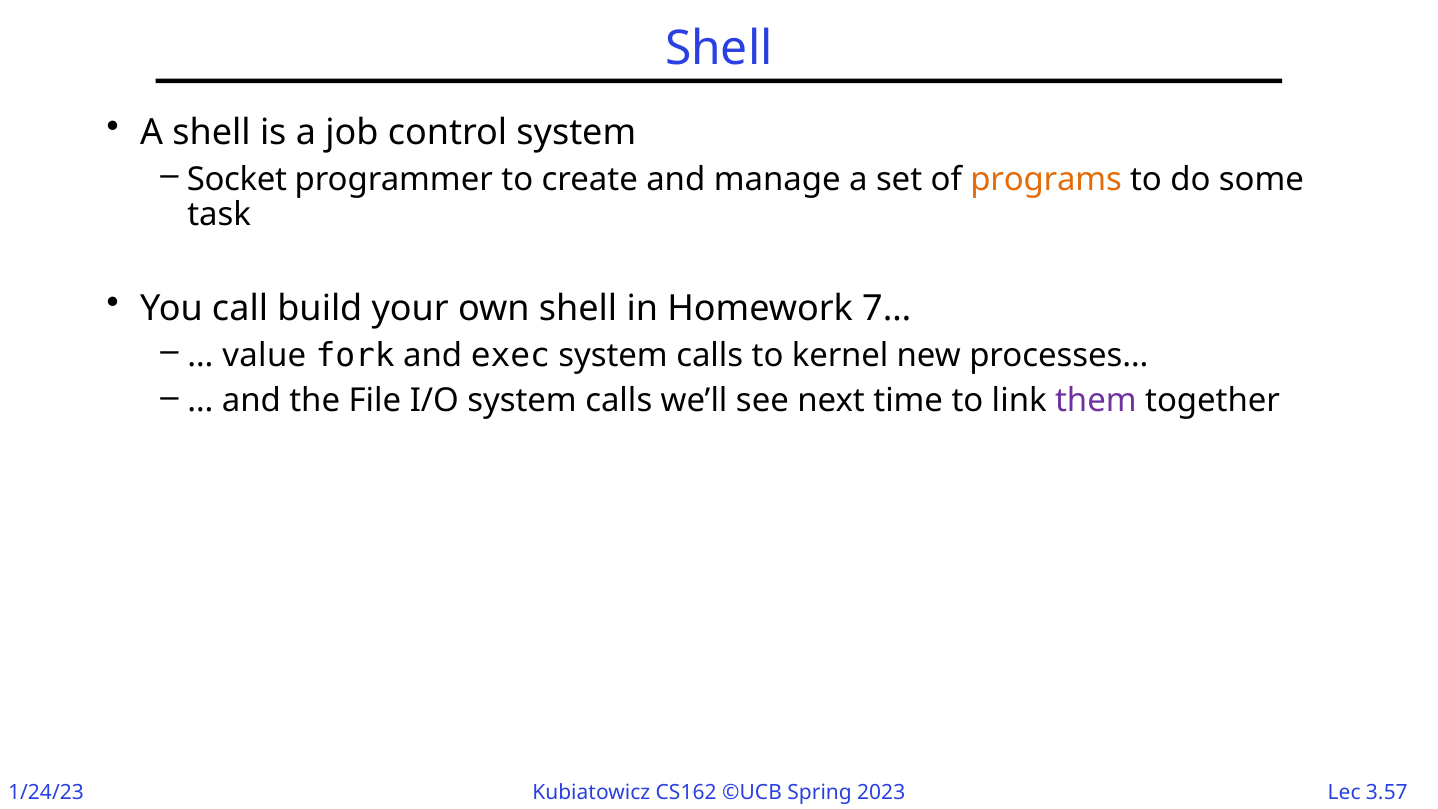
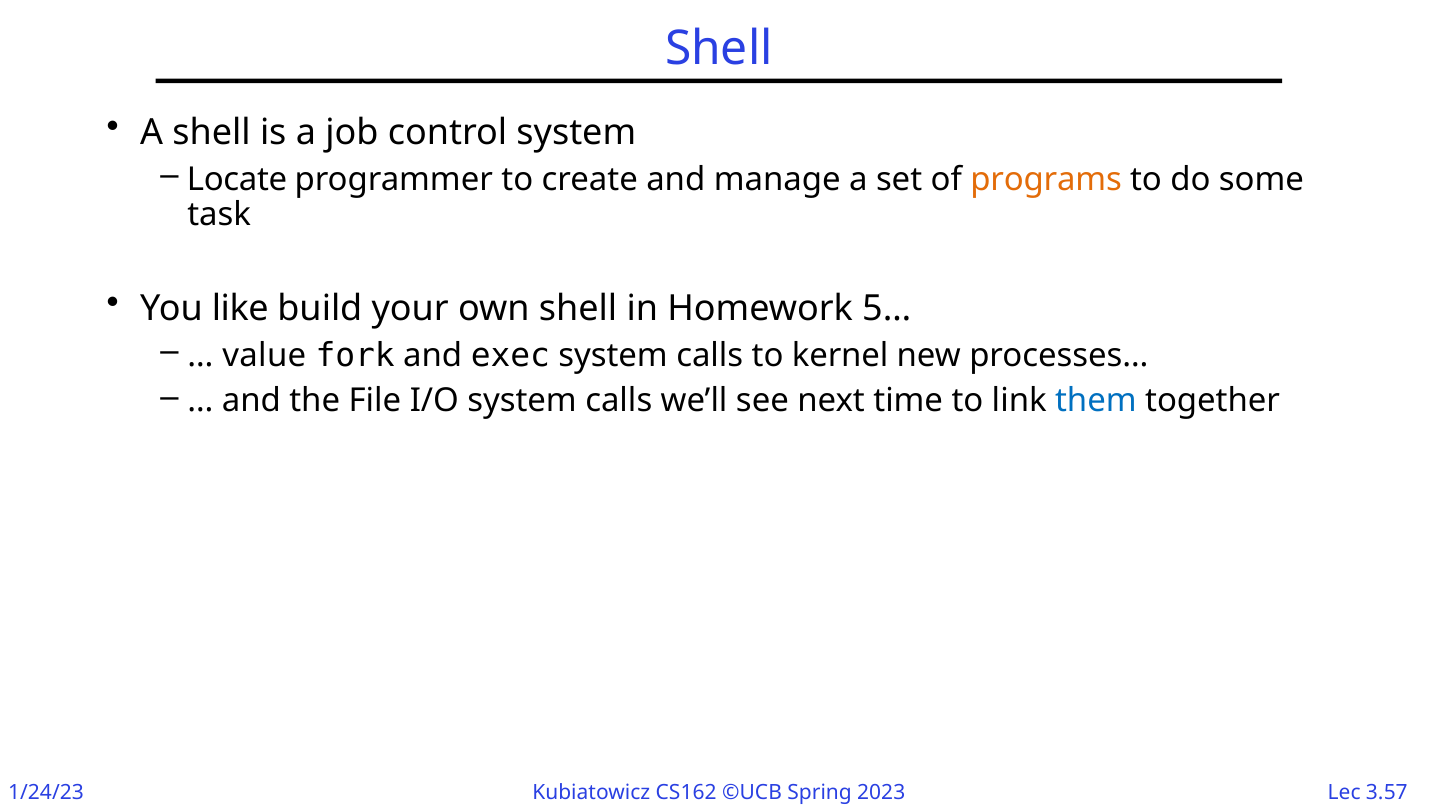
Socket: Socket -> Locate
call: call -> like
7…: 7… -> 5…
them colour: purple -> blue
